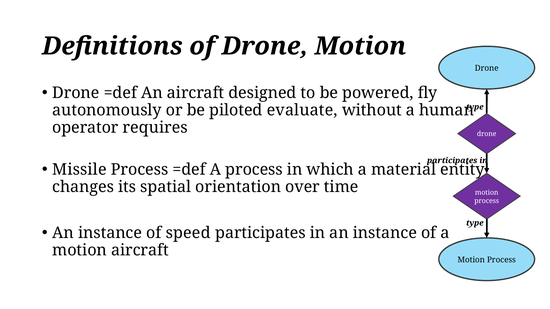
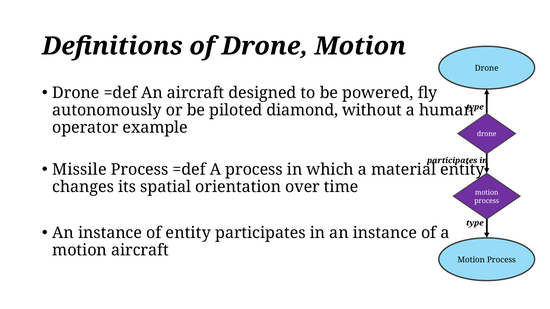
evaluate: evaluate -> diamond
requires: requires -> example
of speed: speed -> entity
